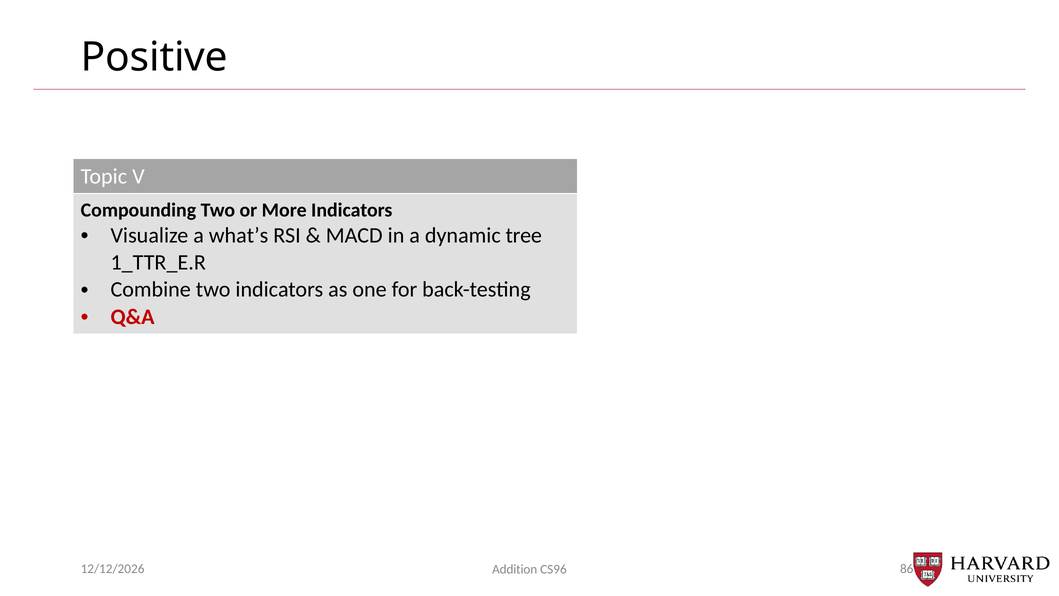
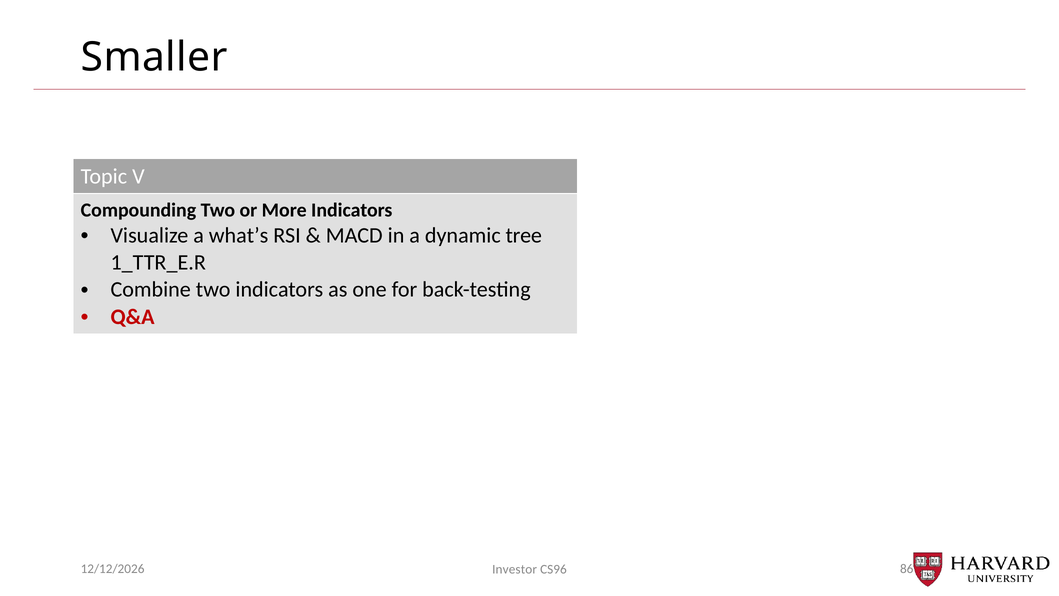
Positive: Positive -> Smaller
Addition: Addition -> Investor
